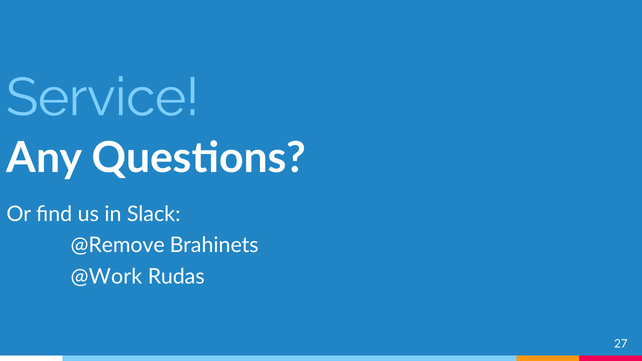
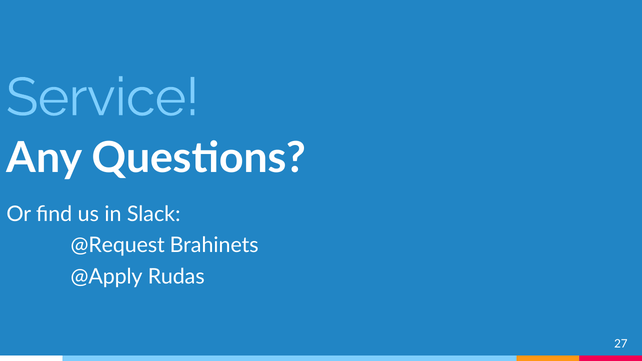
@Remove: @Remove -> @Request
@Work: @Work -> @Apply
